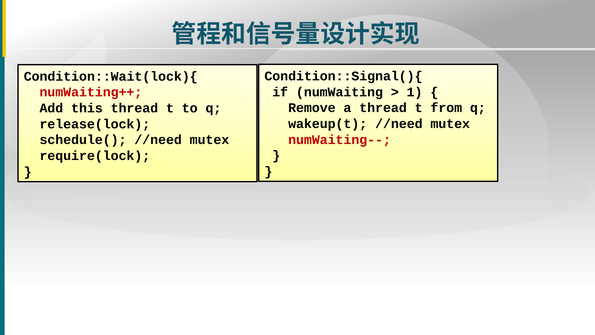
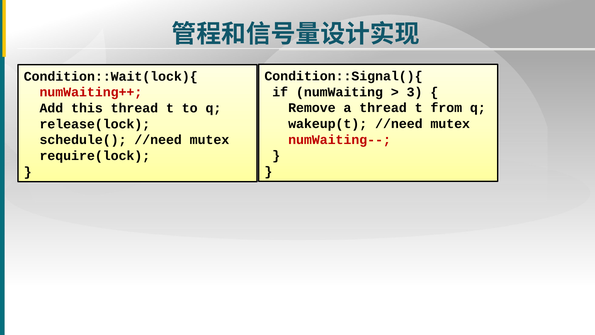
1: 1 -> 3
